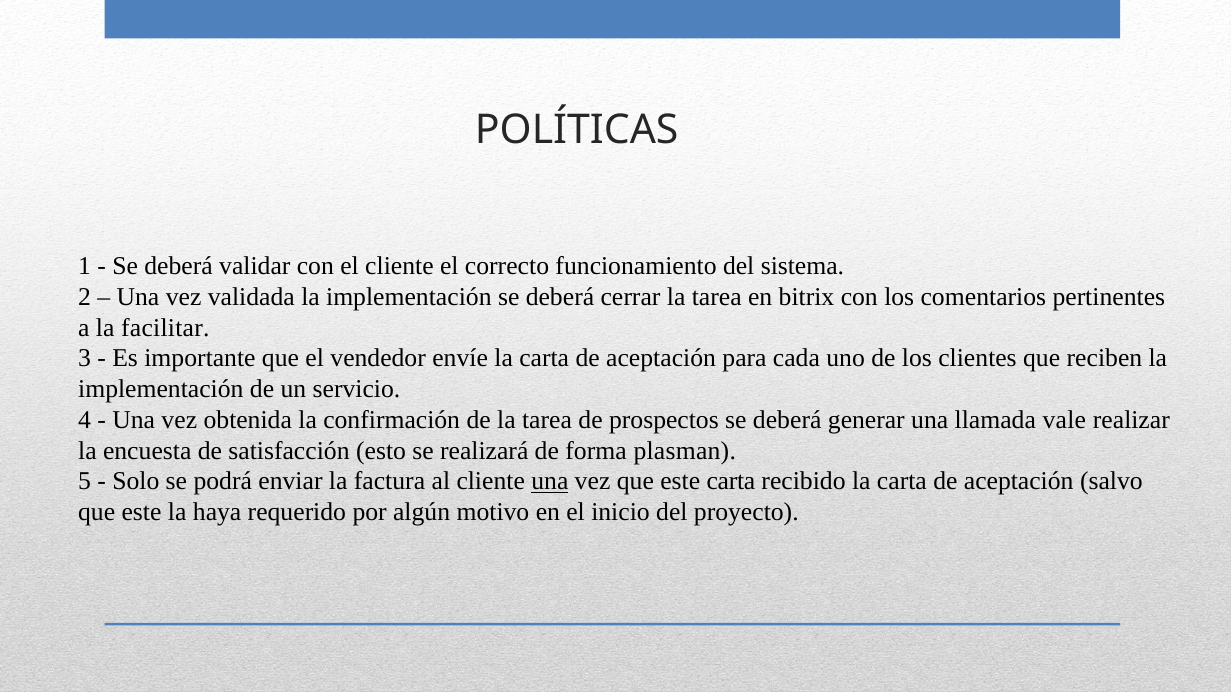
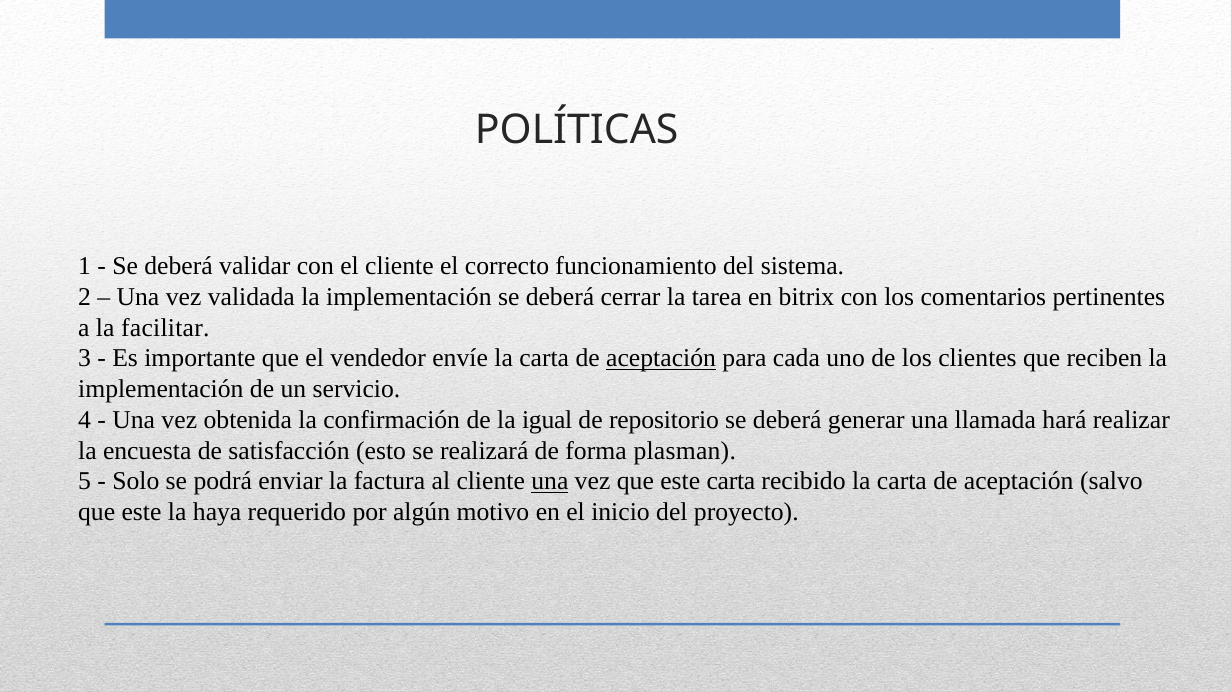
aceptación at (661, 359) underline: none -> present
de la tarea: tarea -> igual
prospectos: prospectos -> repositorio
vale: vale -> hará
